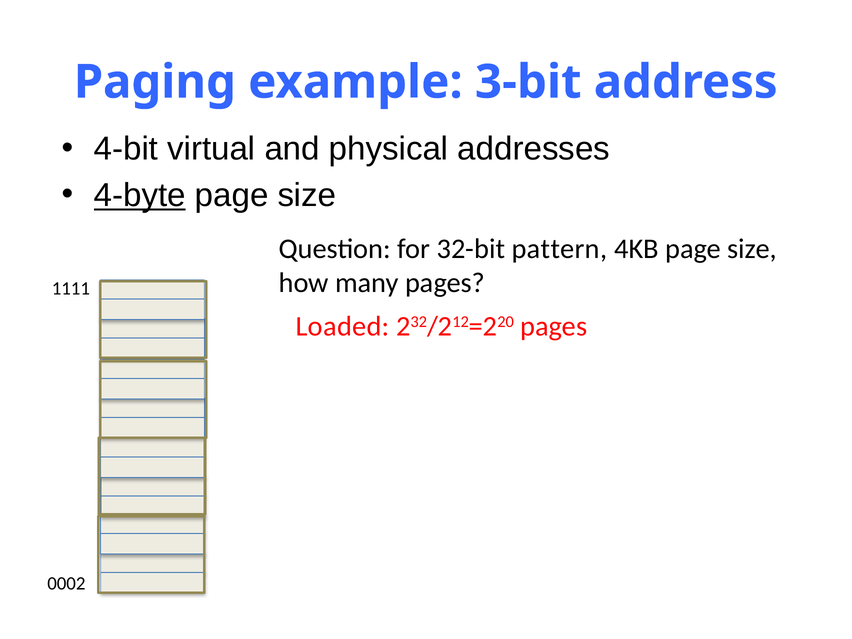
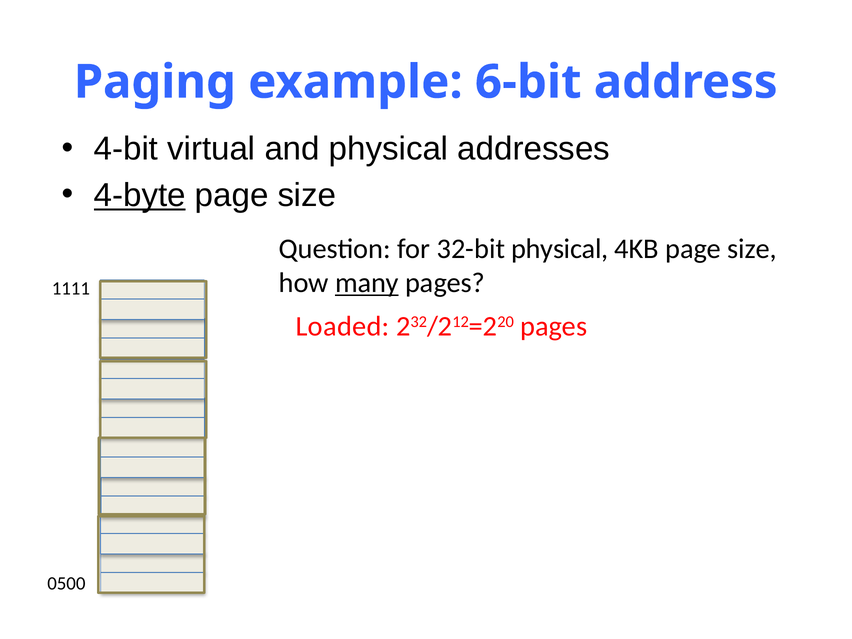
3-bit: 3-bit -> 6-bit
32-bit pattern: pattern -> physical
many underline: none -> present
0002: 0002 -> 0500
